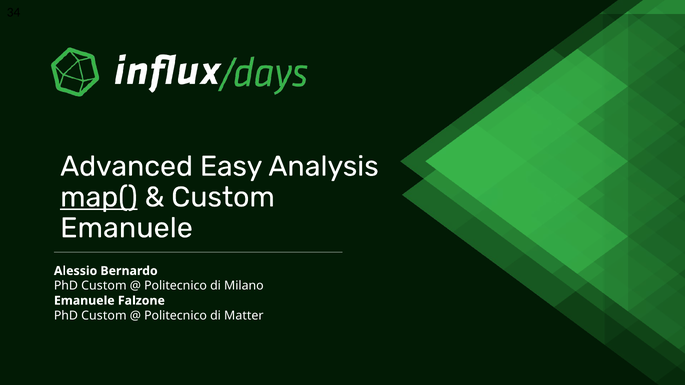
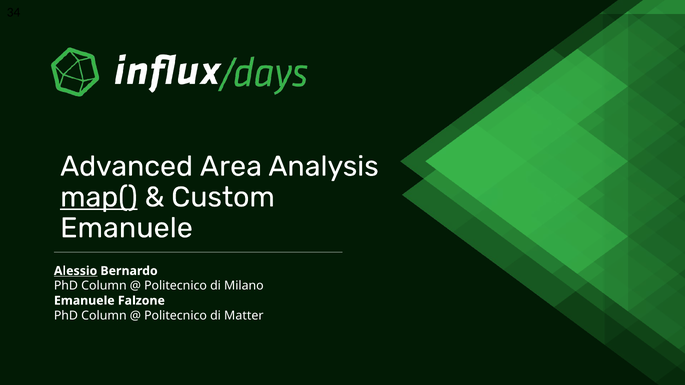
Easy: Easy -> Area
Alessio underline: none -> present
Custom at (104, 286): Custom -> Column
Custom at (104, 316): Custom -> Column
